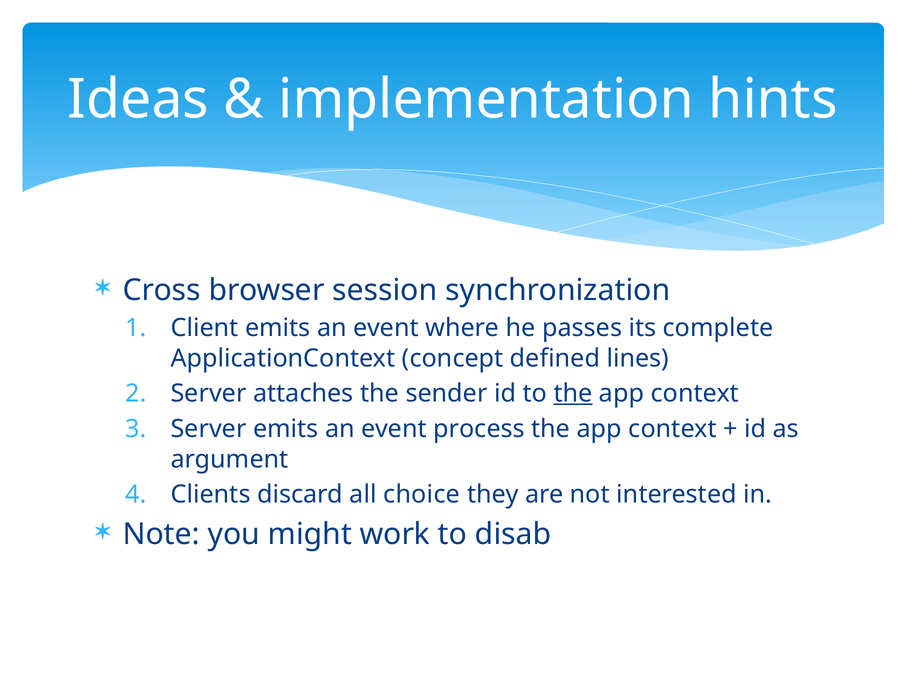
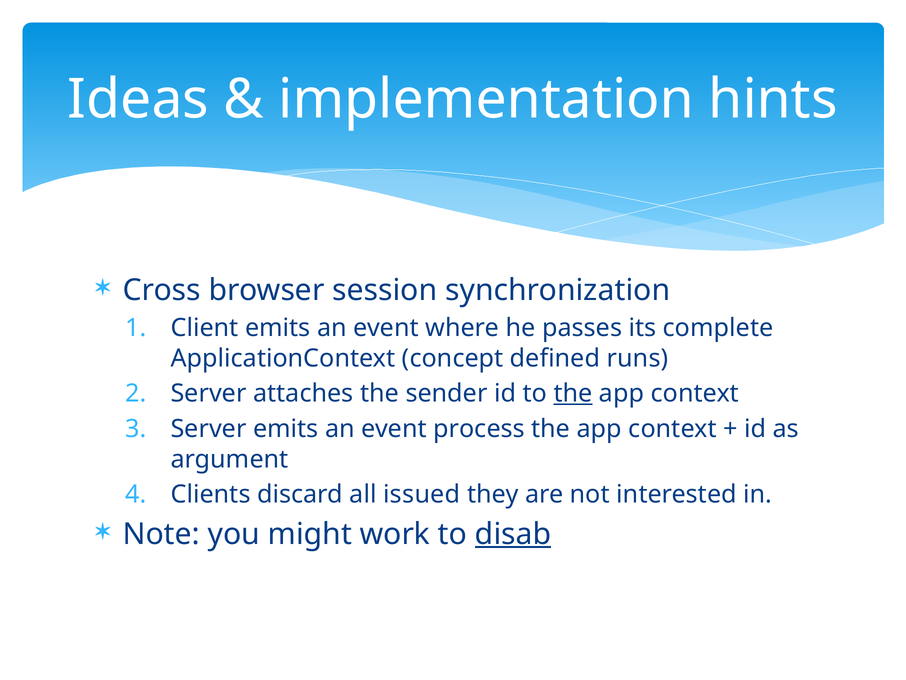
lines: lines -> runs
choice: choice -> issued
disab underline: none -> present
